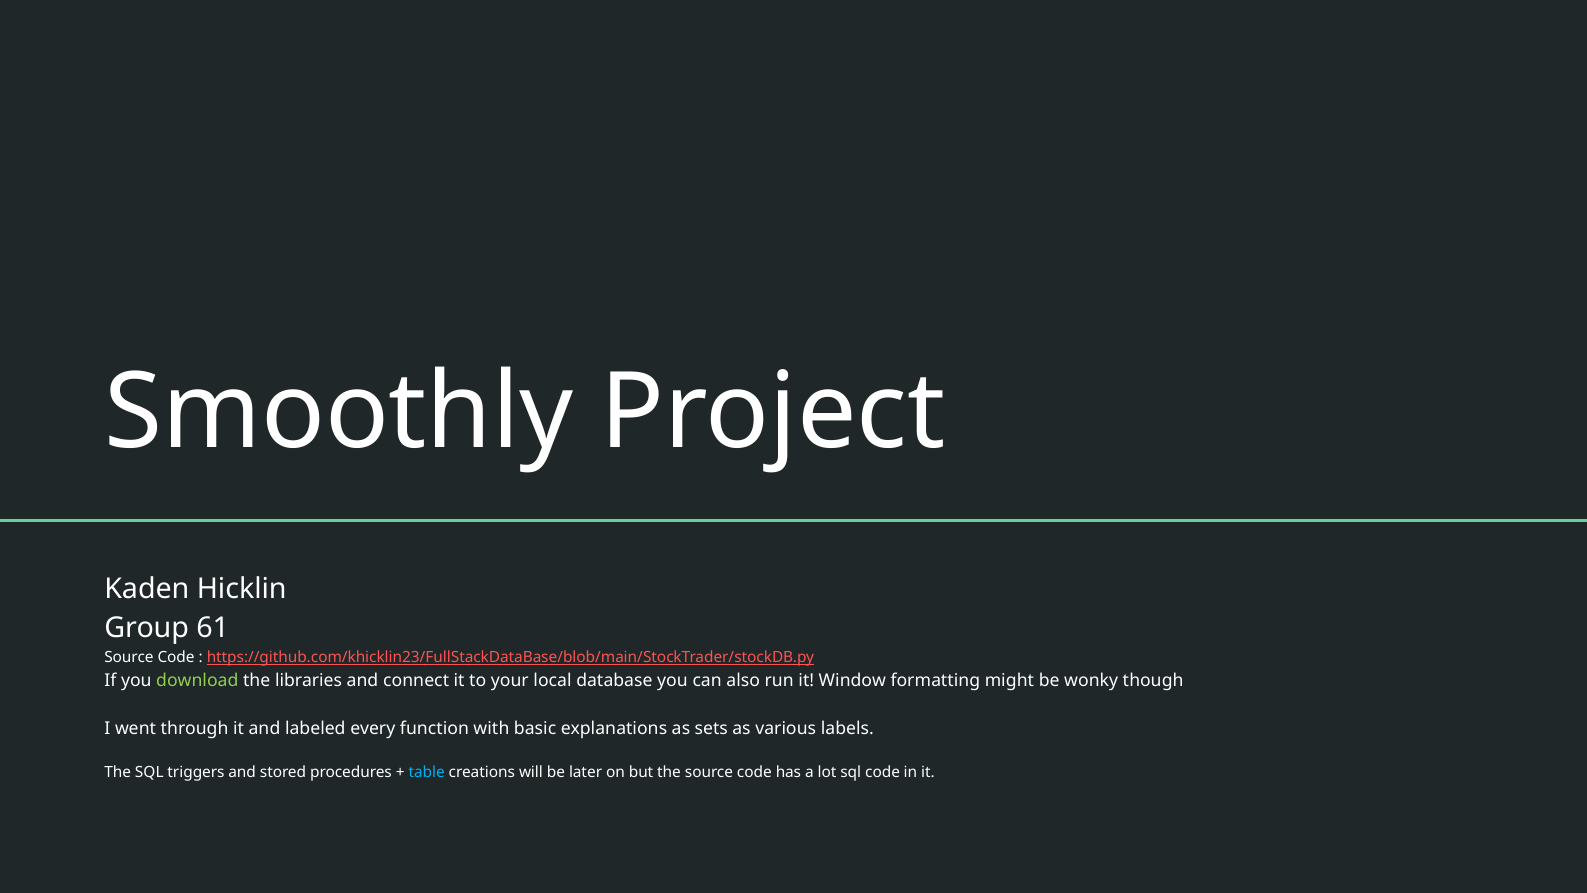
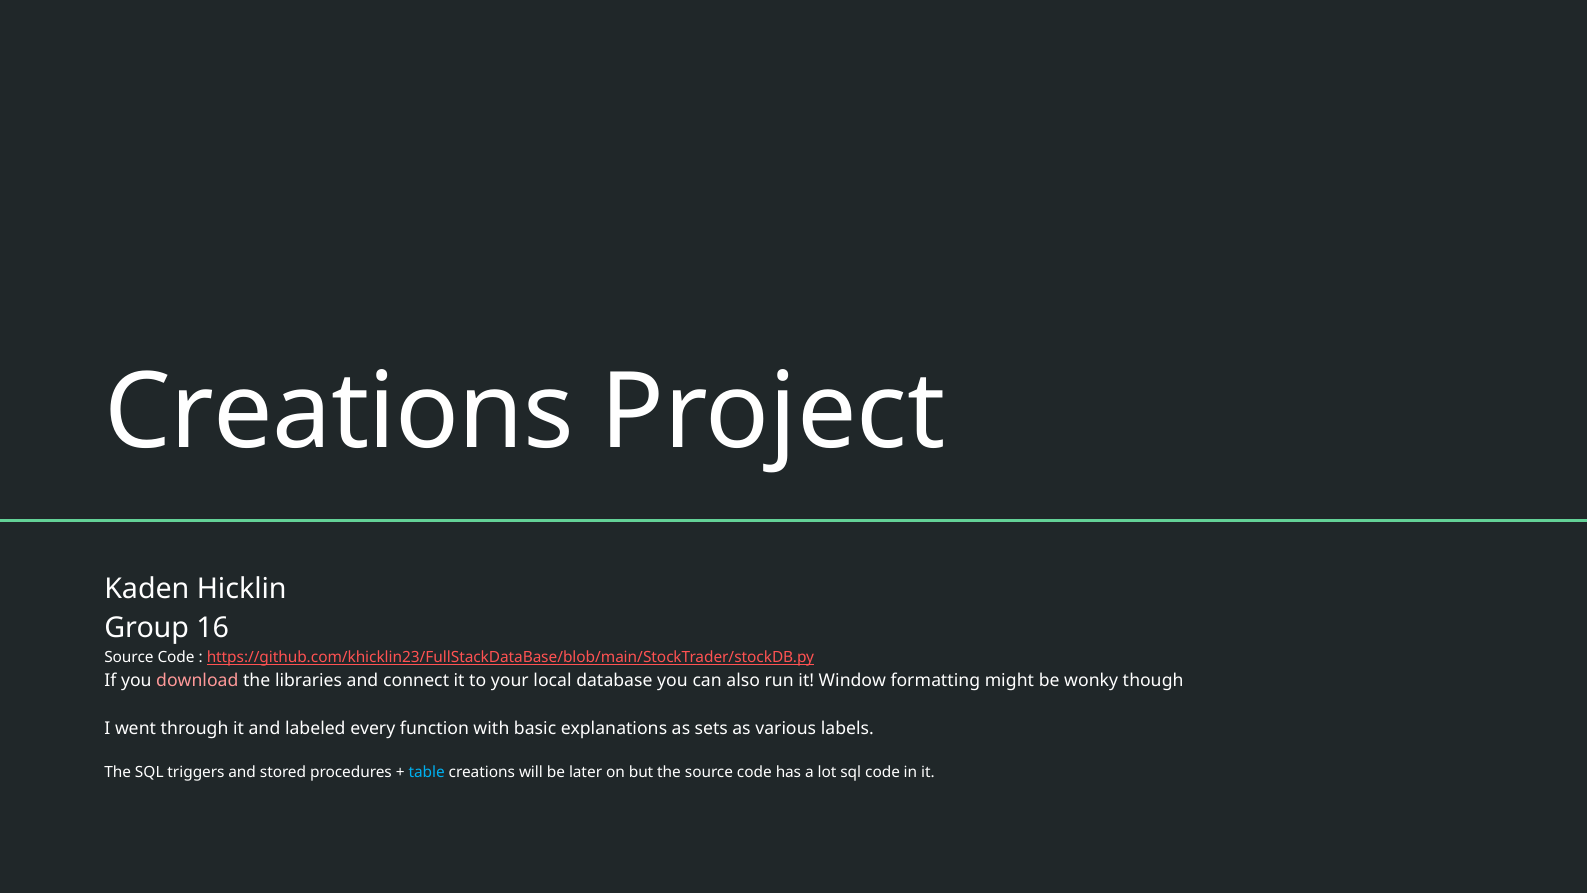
Smoothly at (339, 412): Smoothly -> Creations
61: 61 -> 16
download colour: light green -> pink
